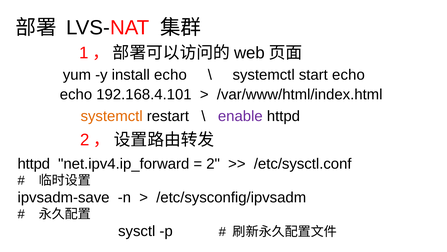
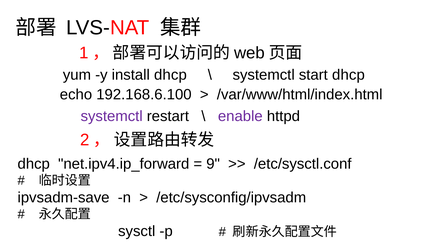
install echo: echo -> dhcp
start echo: echo -> dhcp
192.168.4.101: 192.168.4.101 -> 192.168.6.100
systemctl at (112, 116) colour: orange -> purple
httpd at (34, 163): httpd -> dhcp
2 at (213, 163): 2 -> 9
